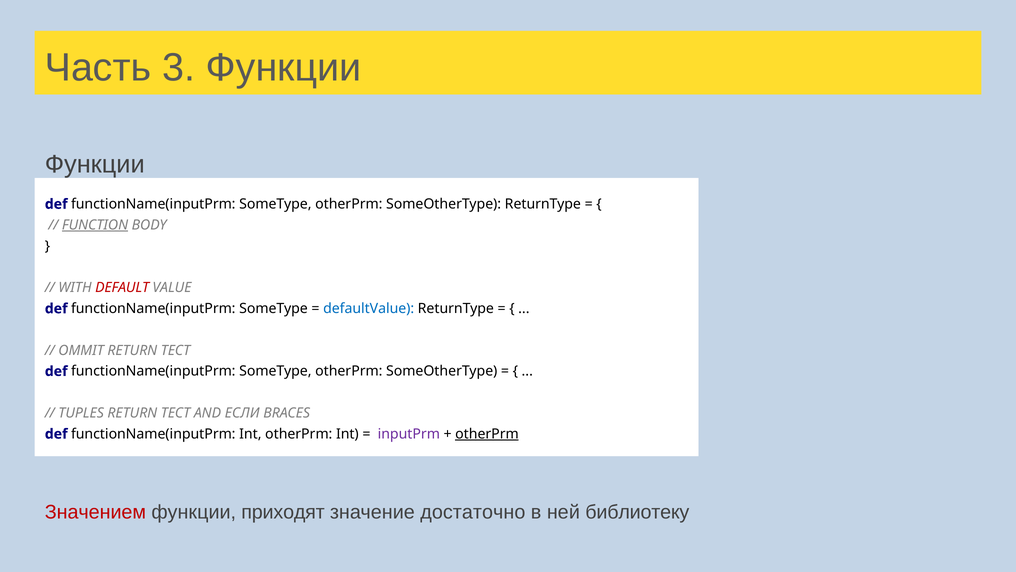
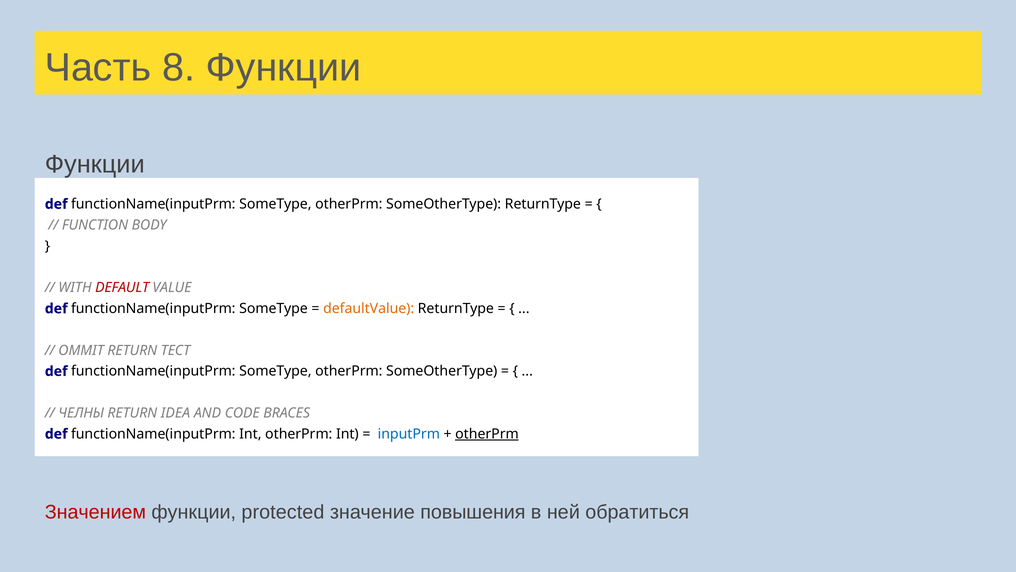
3: 3 -> 8
FUNCTION underline: present -> none
defaultValue colour: blue -> orange
TUPLES: TUPLES -> ЧЕЛНЫ
ТЕСТ at (176, 413): ТЕСТ -> IDEA
ЕСЛИ: ЕСЛИ -> CODE
inputPrm colour: purple -> blue
приходят: приходят -> protected
достаточно: достаточно -> повышения
библиотеку: библиотеку -> обратиться
